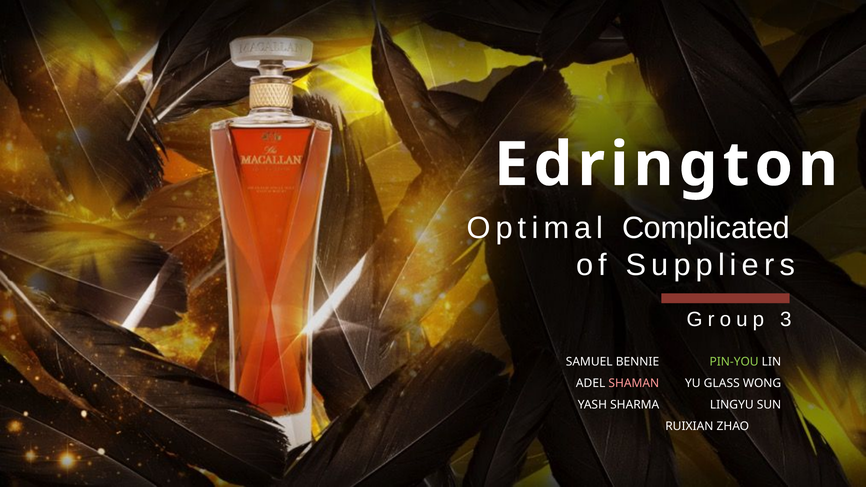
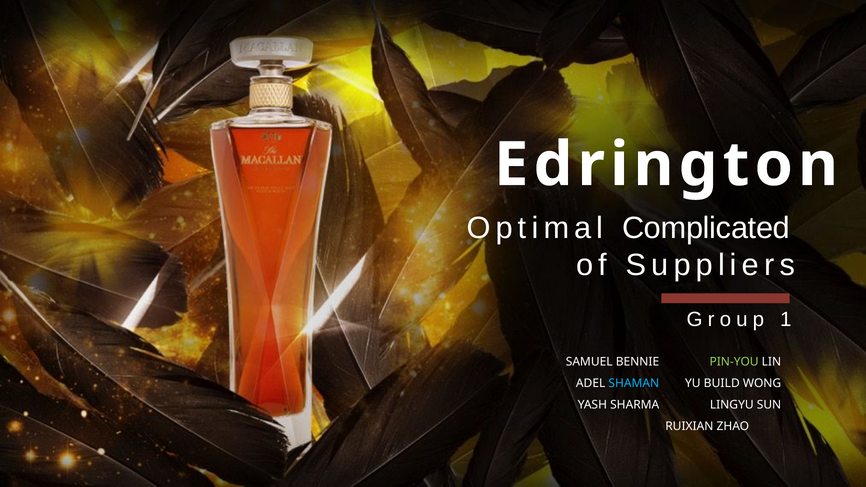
3: 3 -> 1
GLASS: GLASS -> BUILD
SHAMAN colour: pink -> light blue
